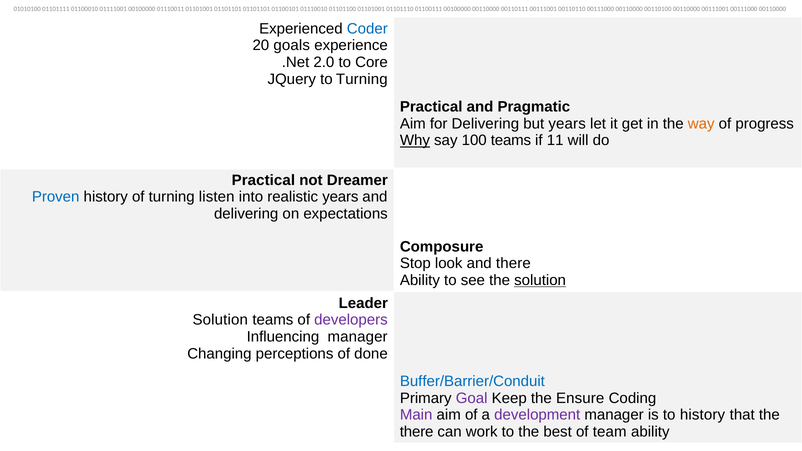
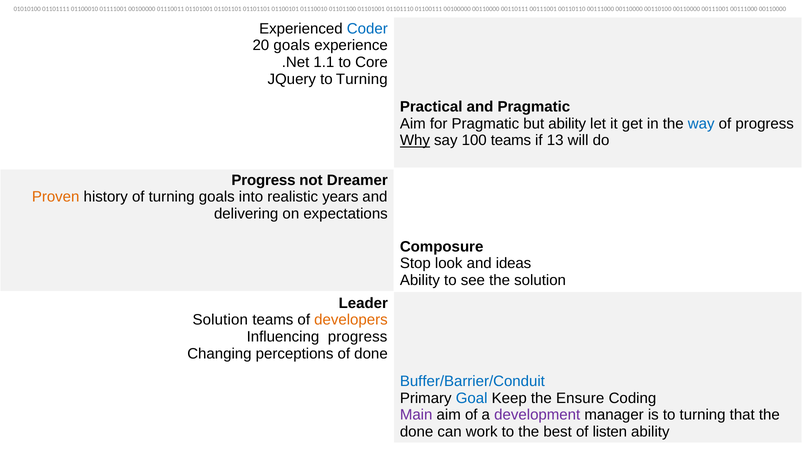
2.0: 2.0 -> 1.1
for Delivering: Delivering -> Pragmatic
but years: years -> ability
way colour: orange -> blue
11: 11 -> 13
Practical at (263, 180): Practical -> Progress
Proven colour: blue -> orange
turning listen: listen -> goals
and there: there -> ideas
solution at (540, 280) underline: present -> none
developers colour: purple -> orange
Influencing manager: manager -> progress
Goal colour: purple -> blue
is to history: history -> turning
there at (417, 432): there -> done
team: team -> listen
